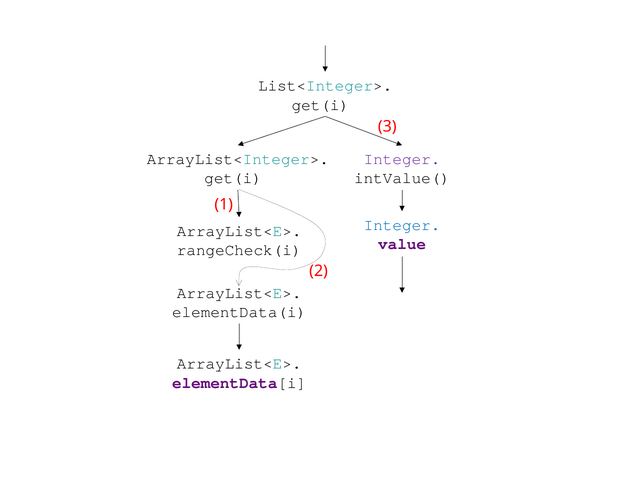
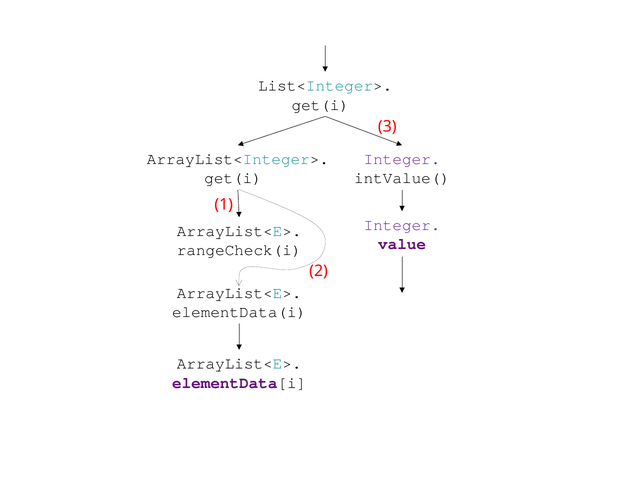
Integer at (402, 225) colour: blue -> purple
